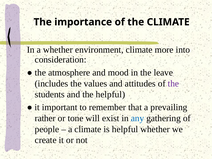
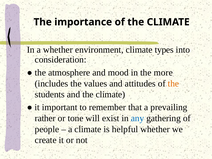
more: more -> types
leave: leave -> more
the at (173, 84) colour: purple -> orange
and the helpful: helpful -> climate
